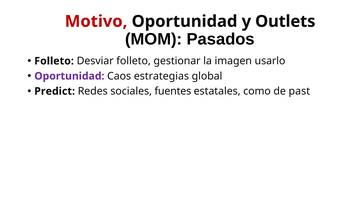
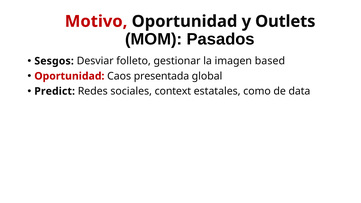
Folleto at (54, 61): Folleto -> Sesgos
usarlo: usarlo -> based
Oportunidad at (69, 76) colour: purple -> red
estrategias: estrategias -> presentada
fuentes: fuentes -> context
past: past -> data
